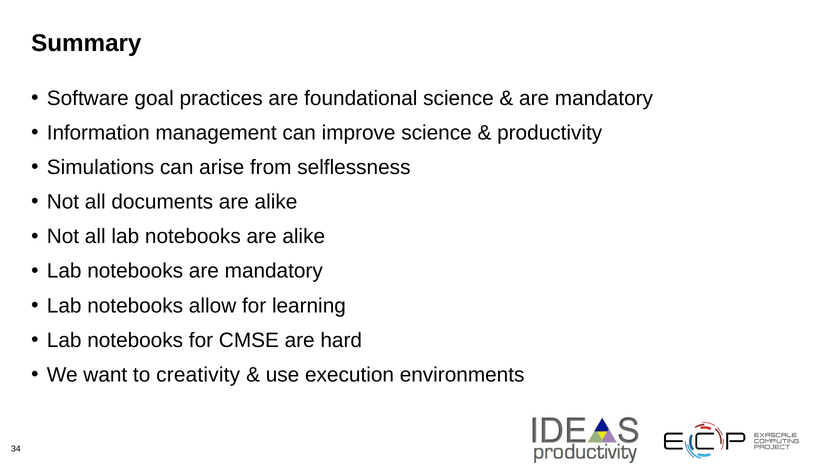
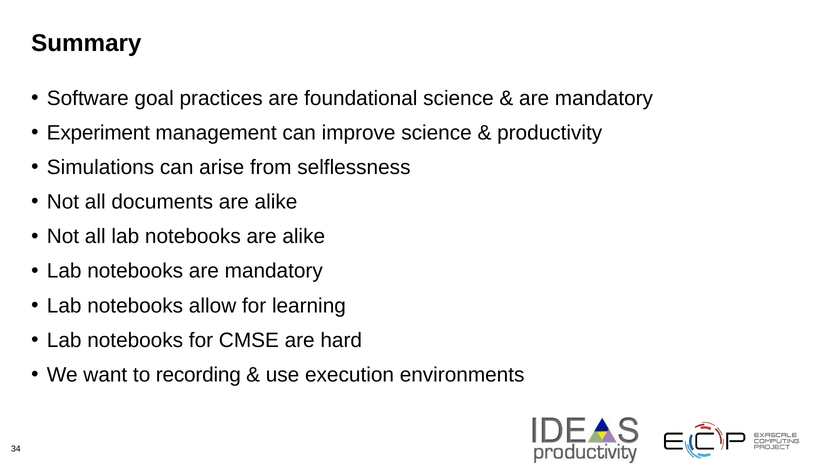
Information: Information -> Experiment
creativity: creativity -> recording
